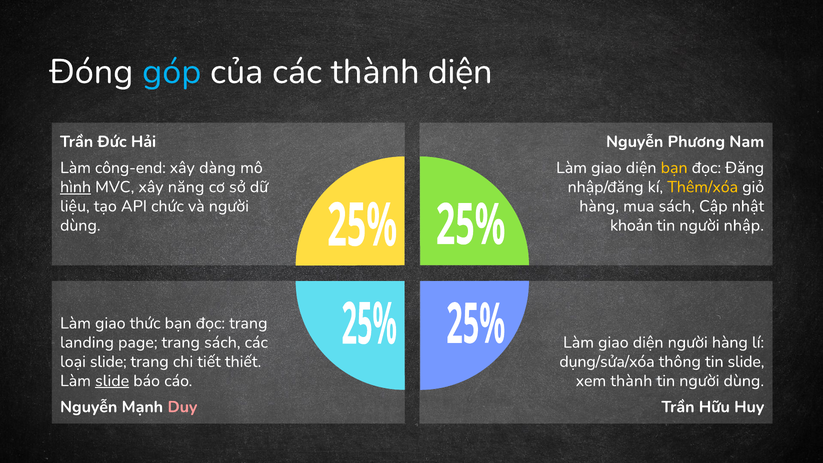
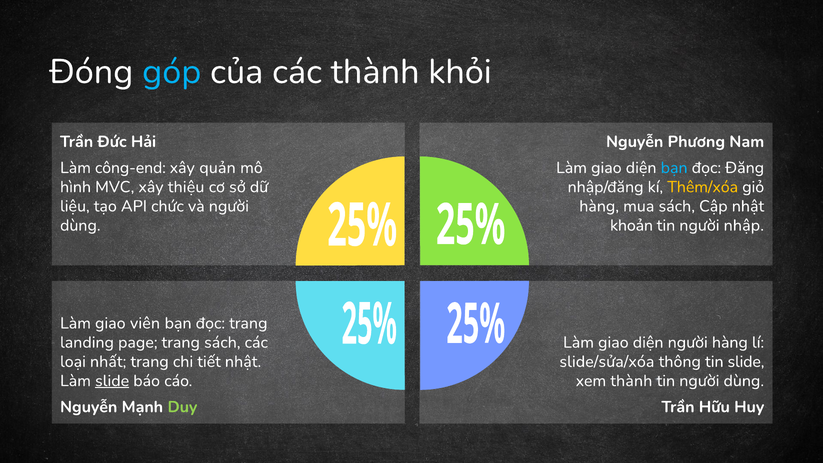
thành diện: diện -> khỏi
dàng: dàng -> quản
bạn at (674, 168) colour: yellow -> light blue
hình underline: present -> none
năng: năng -> thiệu
thức: thức -> viên
loại slide: slide -> nhất
tiết thiết: thiết -> nhật
dụng/sửa/xóa: dụng/sửa/xóa -> slide/sửa/xóa
Duy colour: pink -> light green
